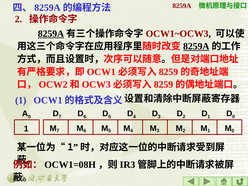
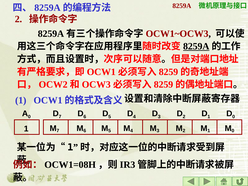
8259A at (51, 34) underline: present -> none
